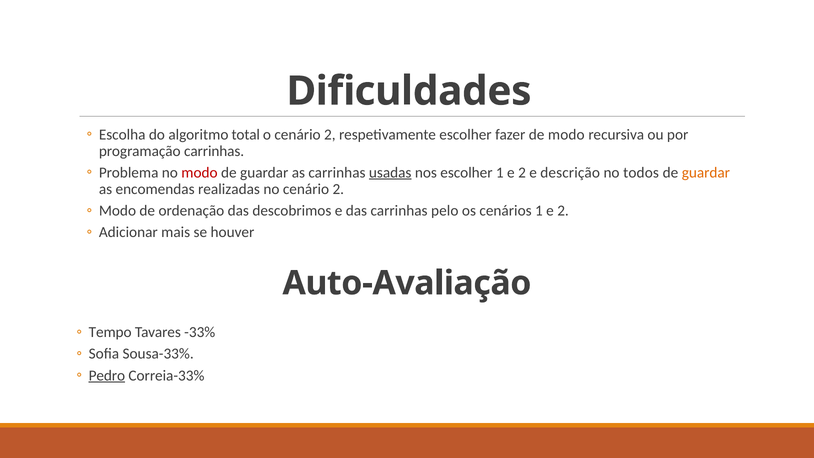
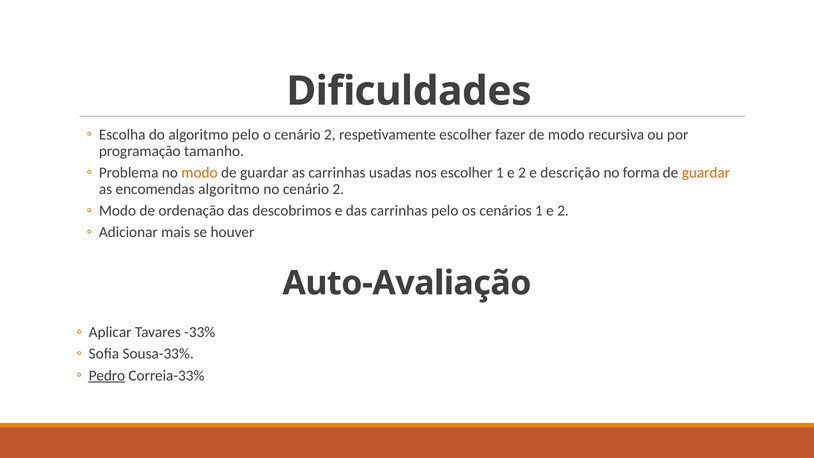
algoritmo total: total -> pelo
programação carrinhas: carrinhas -> tamanho
modo at (199, 173) colour: red -> orange
usadas underline: present -> none
todos: todos -> forma
encomendas realizadas: realizadas -> algoritmo
Tempo: Tempo -> Aplicar
